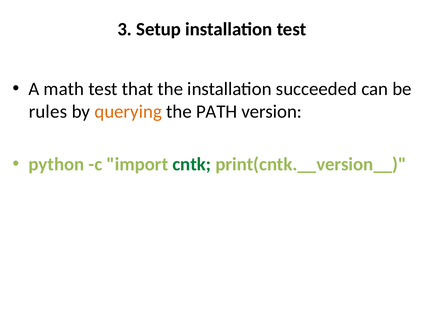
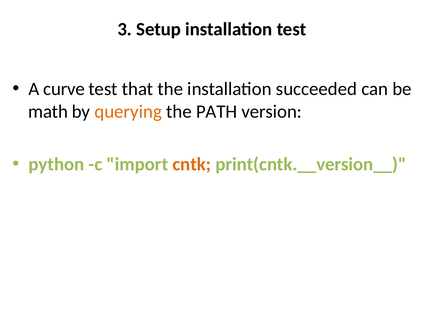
math: math -> curve
rules: rules -> math
cntk colour: green -> orange
